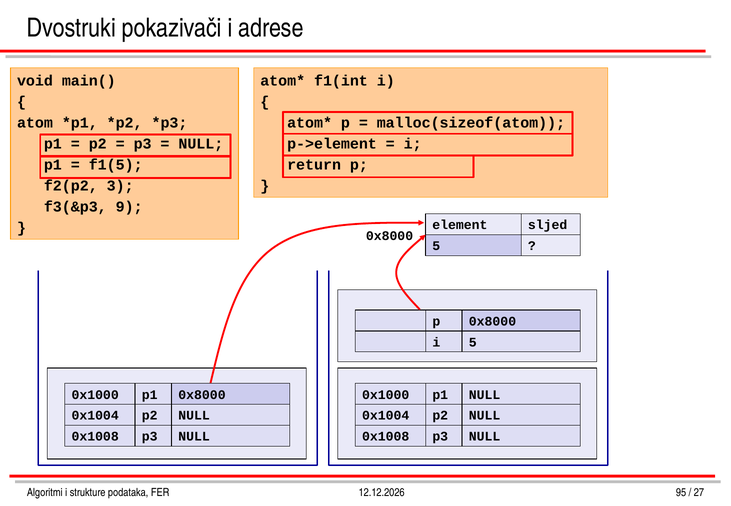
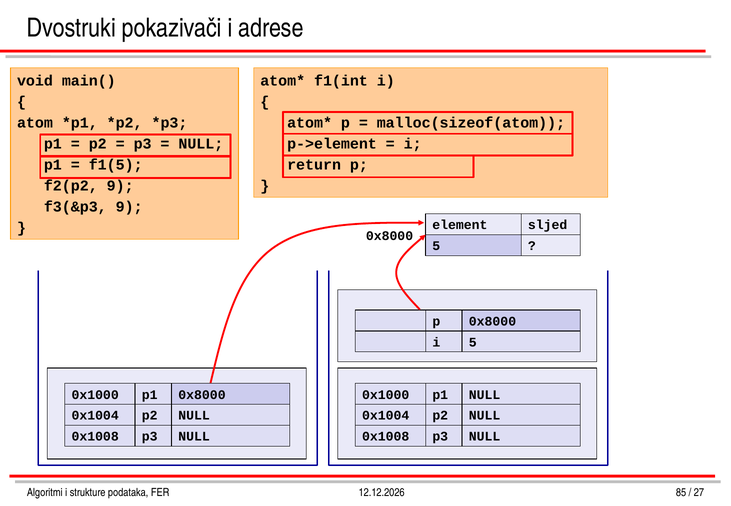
f2(p2 3: 3 -> 9
95: 95 -> 85
